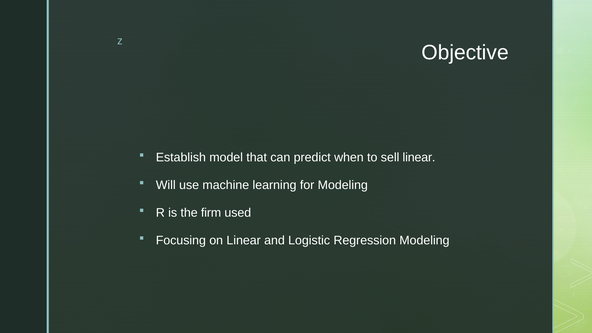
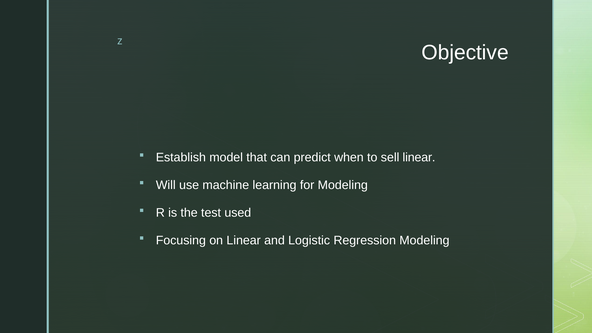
firm: firm -> test
